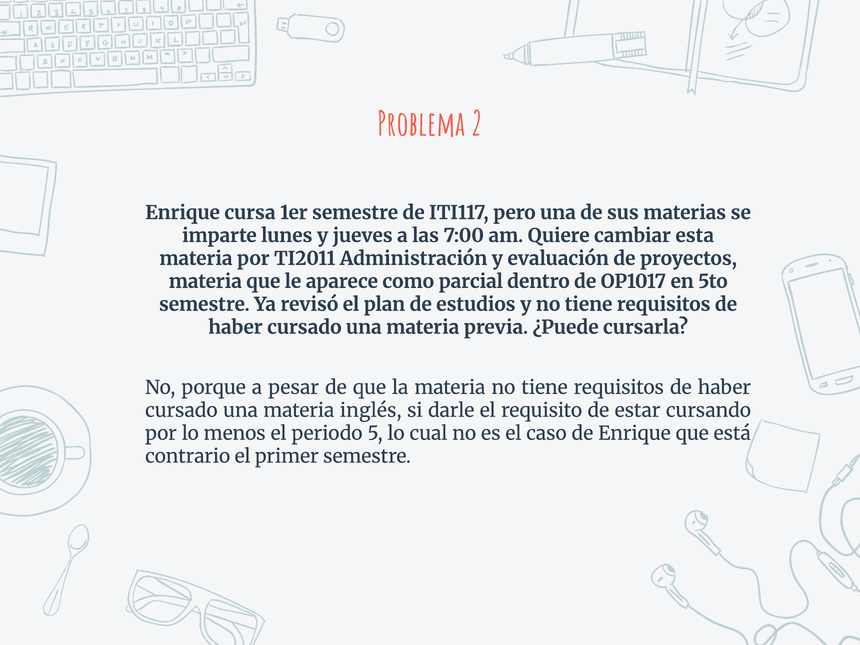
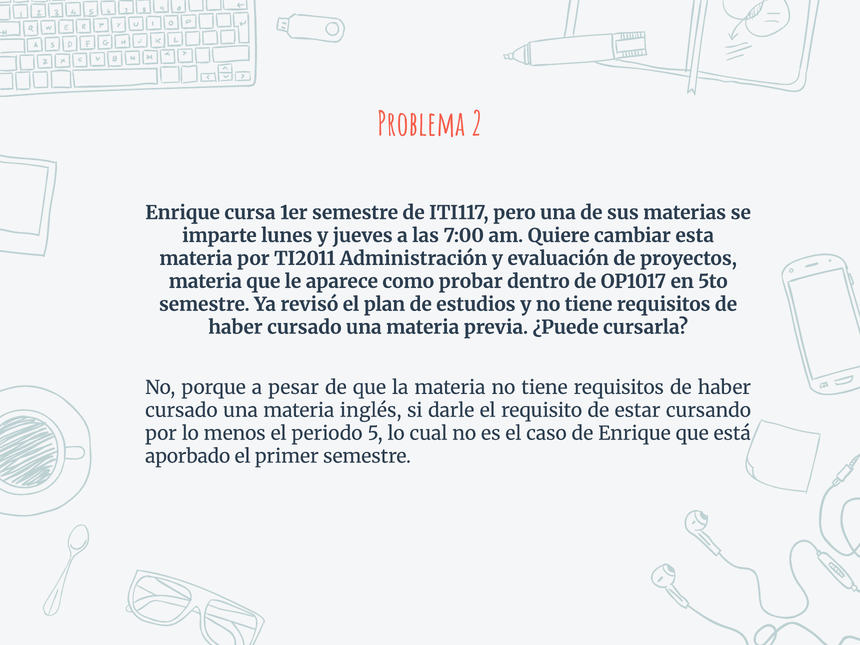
parcial: parcial -> probar
contrario: contrario -> aporbado
